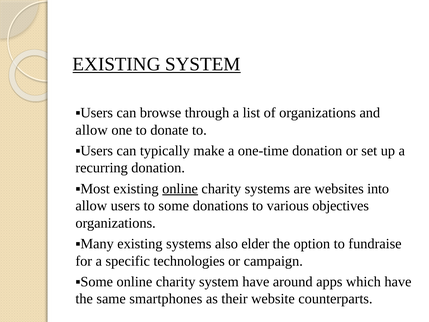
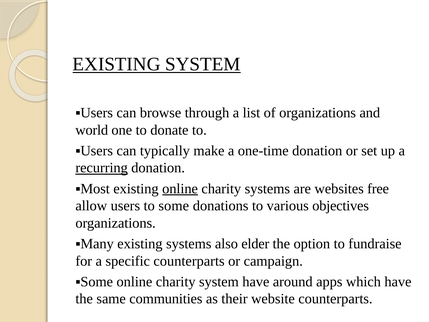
allow at (92, 130): allow -> world
recurring underline: none -> present
into: into -> free
specific technologies: technologies -> counterparts
smartphones: smartphones -> communities
